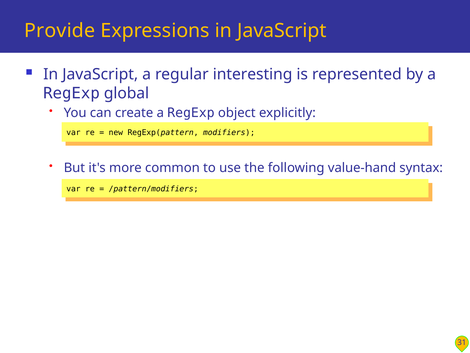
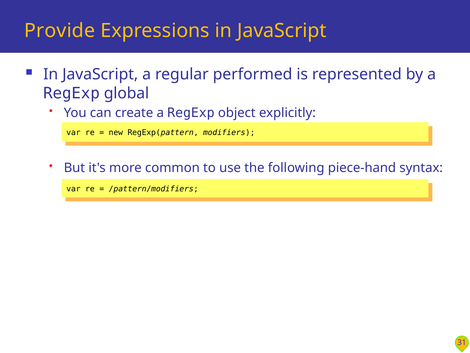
interesting: interesting -> performed
value-hand: value-hand -> piece-hand
